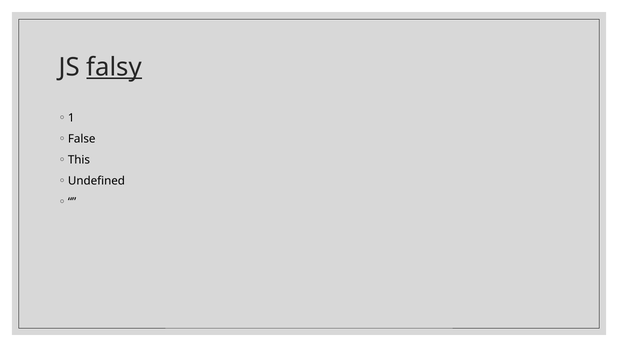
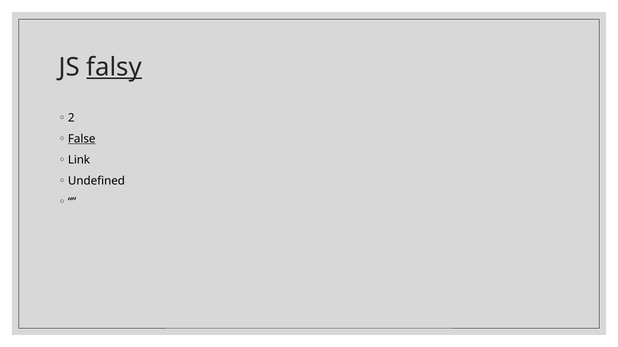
1: 1 -> 2
False underline: none -> present
This: This -> Link
